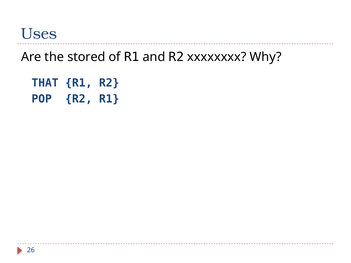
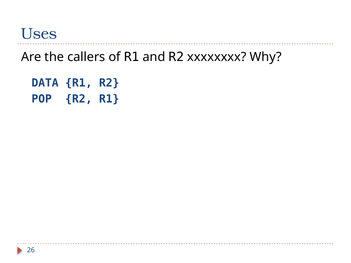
stored: stored -> callers
THAT: THAT -> DATA
